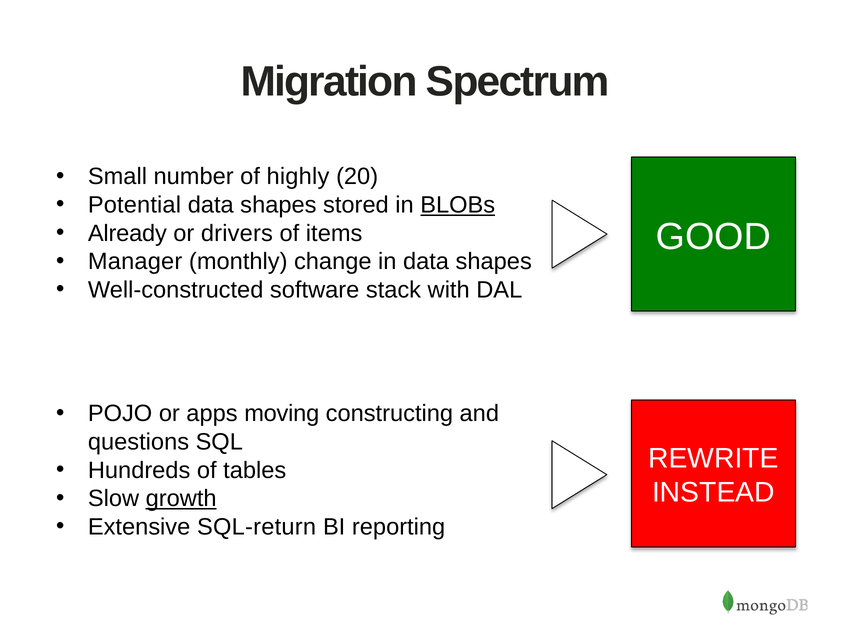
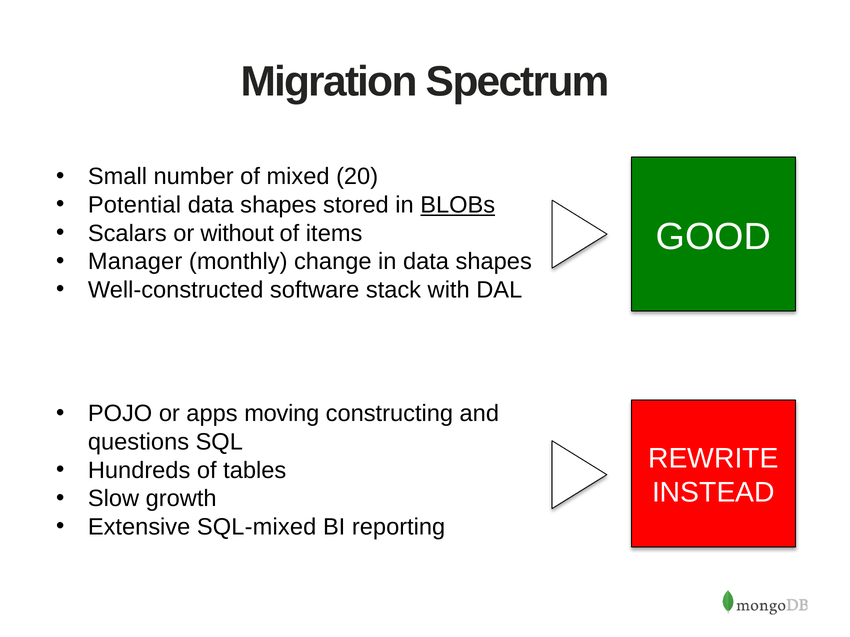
highly: highly -> mixed
Already: Already -> Scalars
drivers: drivers -> without
growth underline: present -> none
SQL-return: SQL-return -> SQL-mixed
